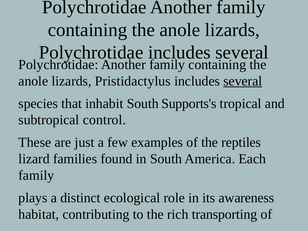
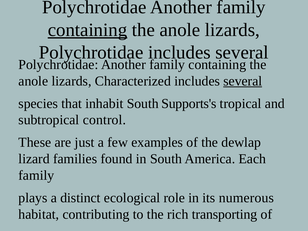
containing at (87, 30) underline: none -> present
Pristidactylus: Pristidactylus -> Characterized
reptiles: reptiles -> dewlap
awareness: awareness -> numerous
